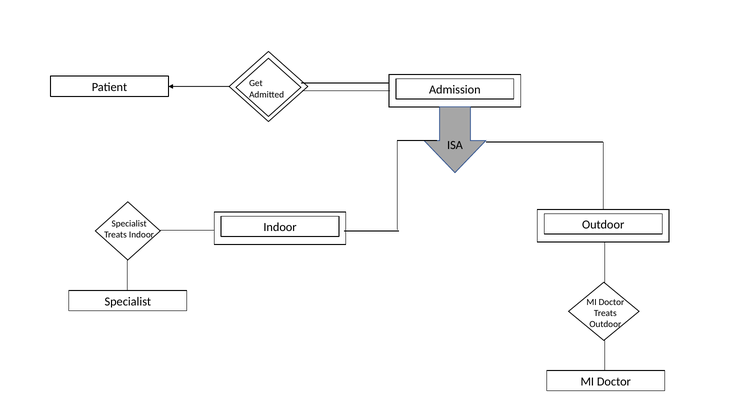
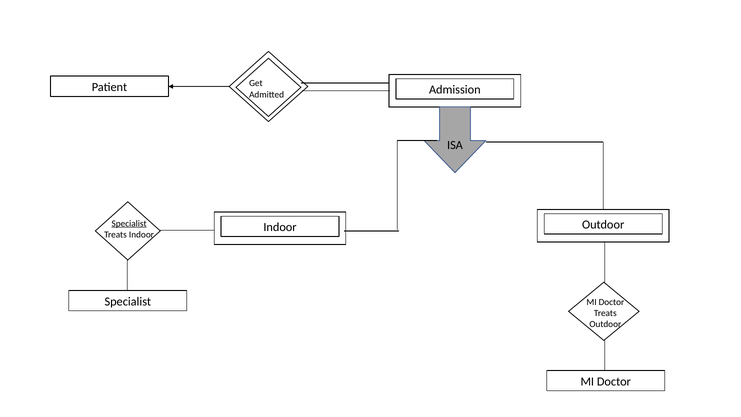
Specialist at (129, 223) underline: none -> present
